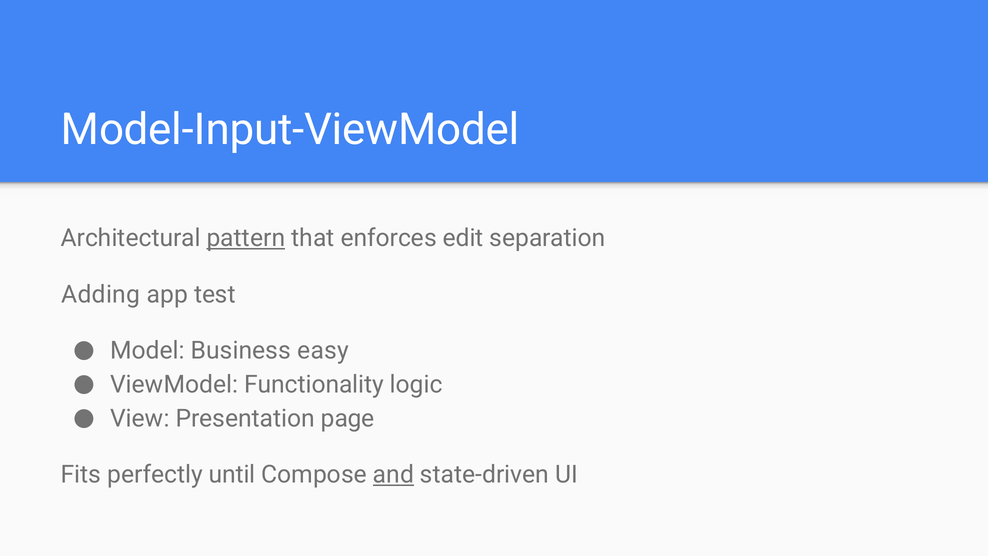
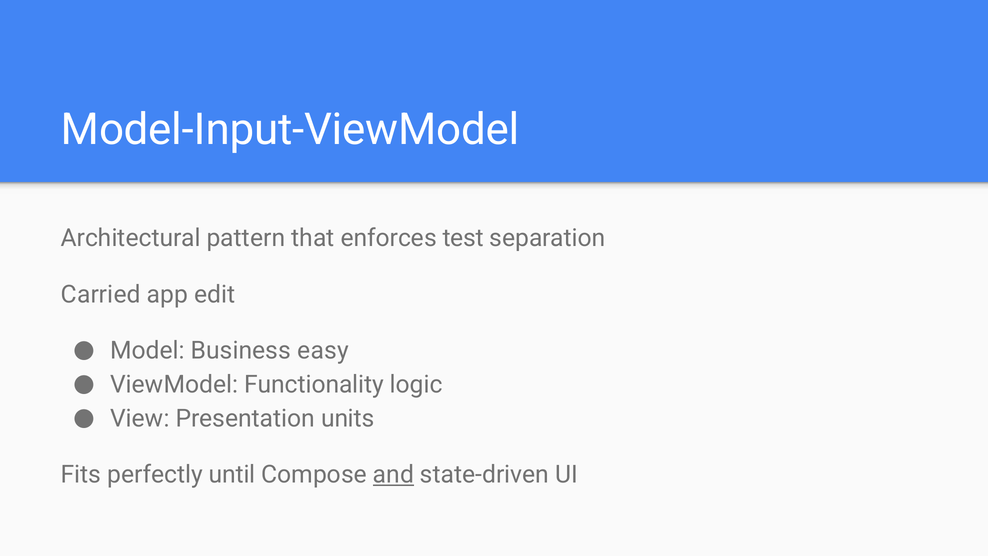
pattern underline: present -> none
edit: edit -> test
Adding: Adding -> Carried
test: test -> edit
page: page -> units
